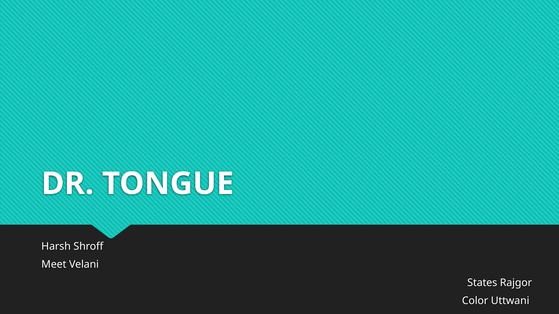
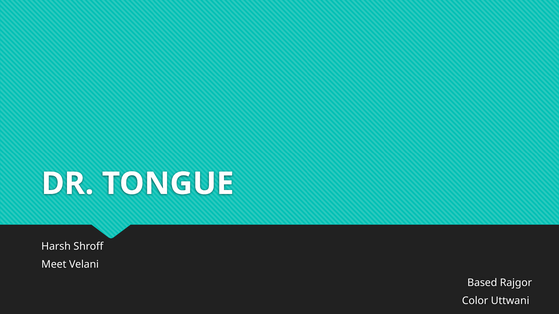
States: States -> Based
